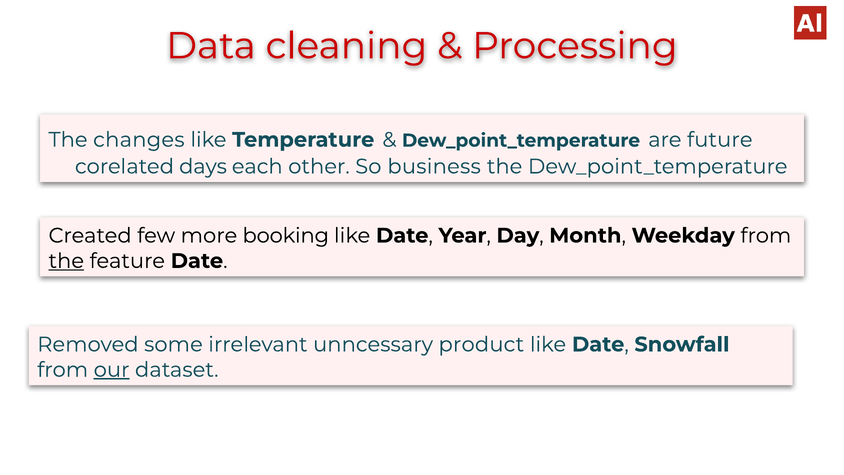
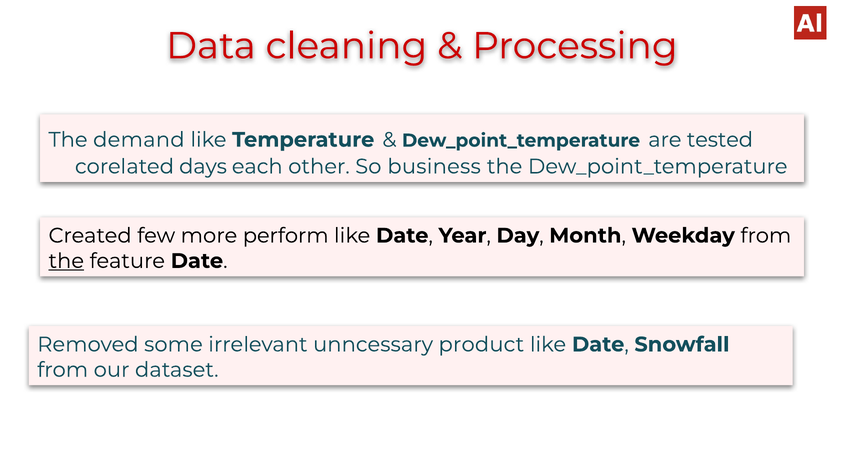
changes: changes -> demand
future: future -> tested
booking: booking -> perform
our underline: present -> none
